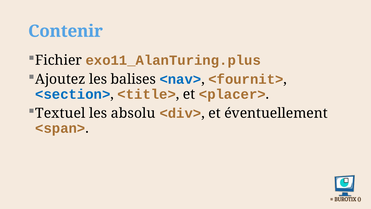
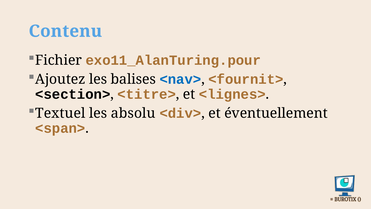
Contenir: Contenir -> Contenu
exo11_AlanTuring.plus: exo11_AlanTuring.plus -> exo11_AlanTuring.pour
<section> colour: blue -> black
<title>: <title> -> <titre>
<placer>: <placer> -> <lignes>
